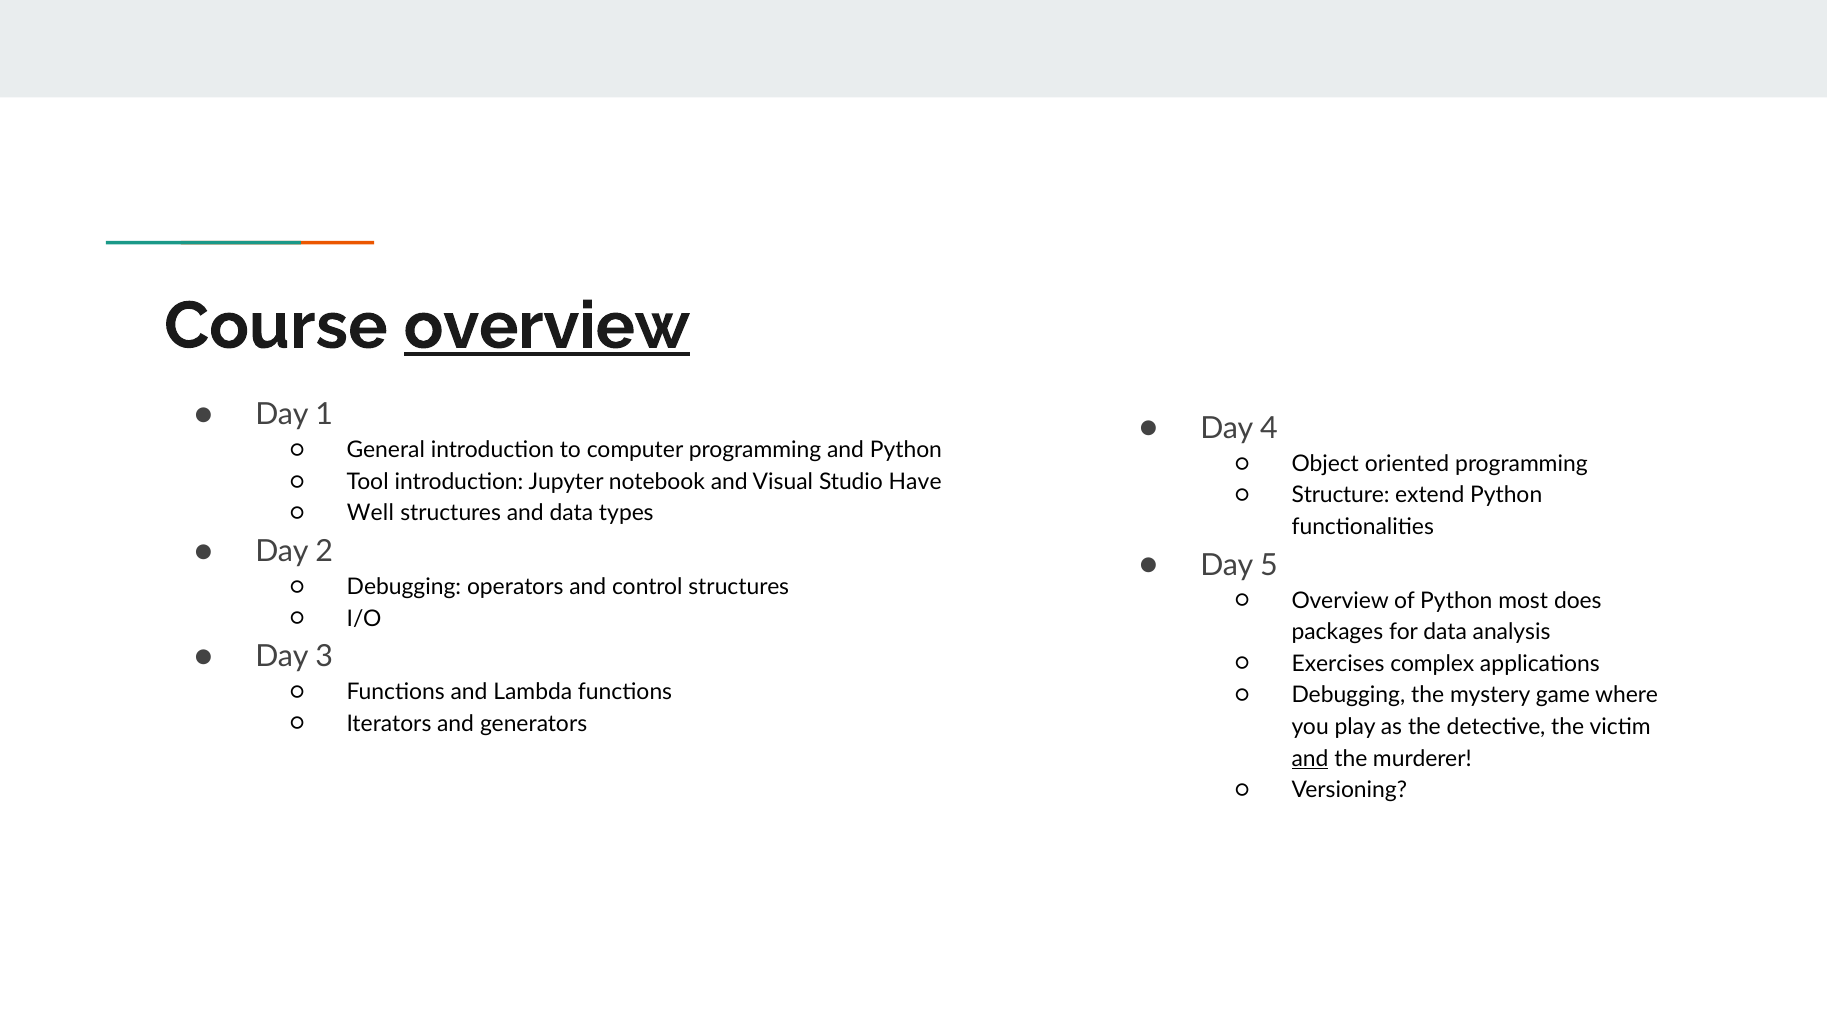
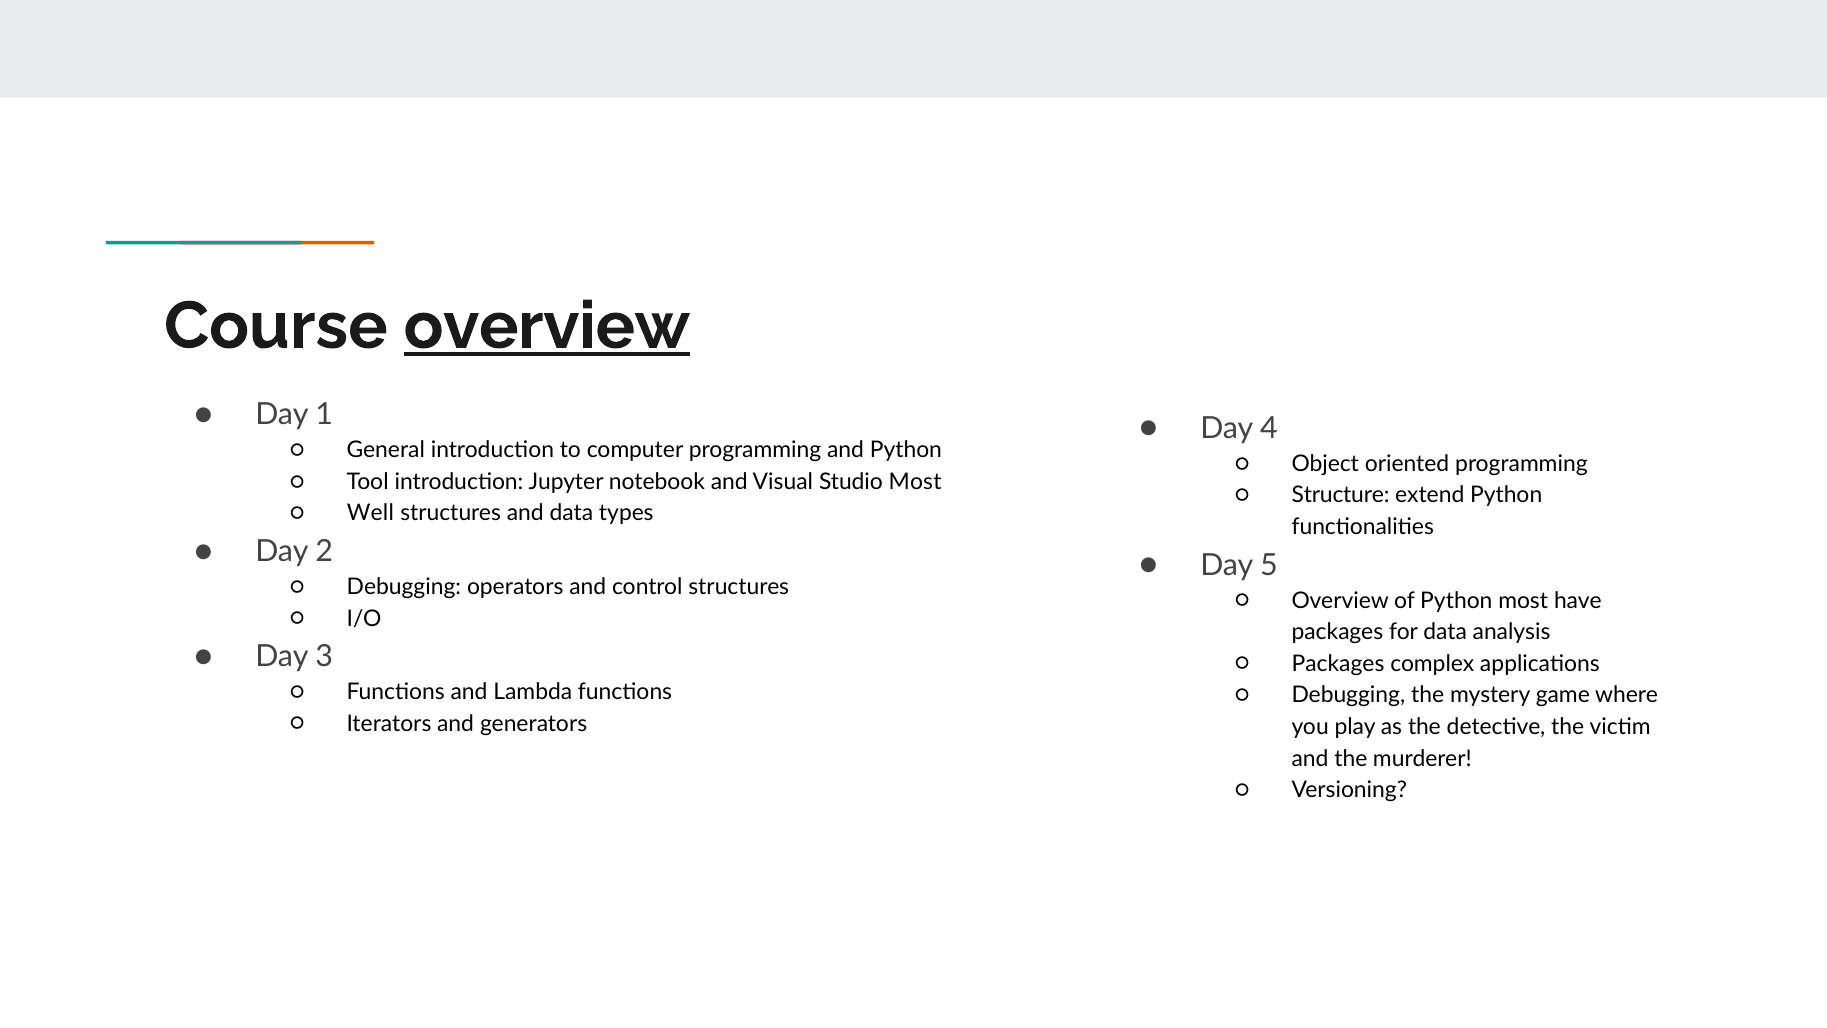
Studio Have: Have -> Most
does: does -> have
Exercises at (1338, 664): Exercises -> Packages
and at (1310, 758) underline: present -> none
